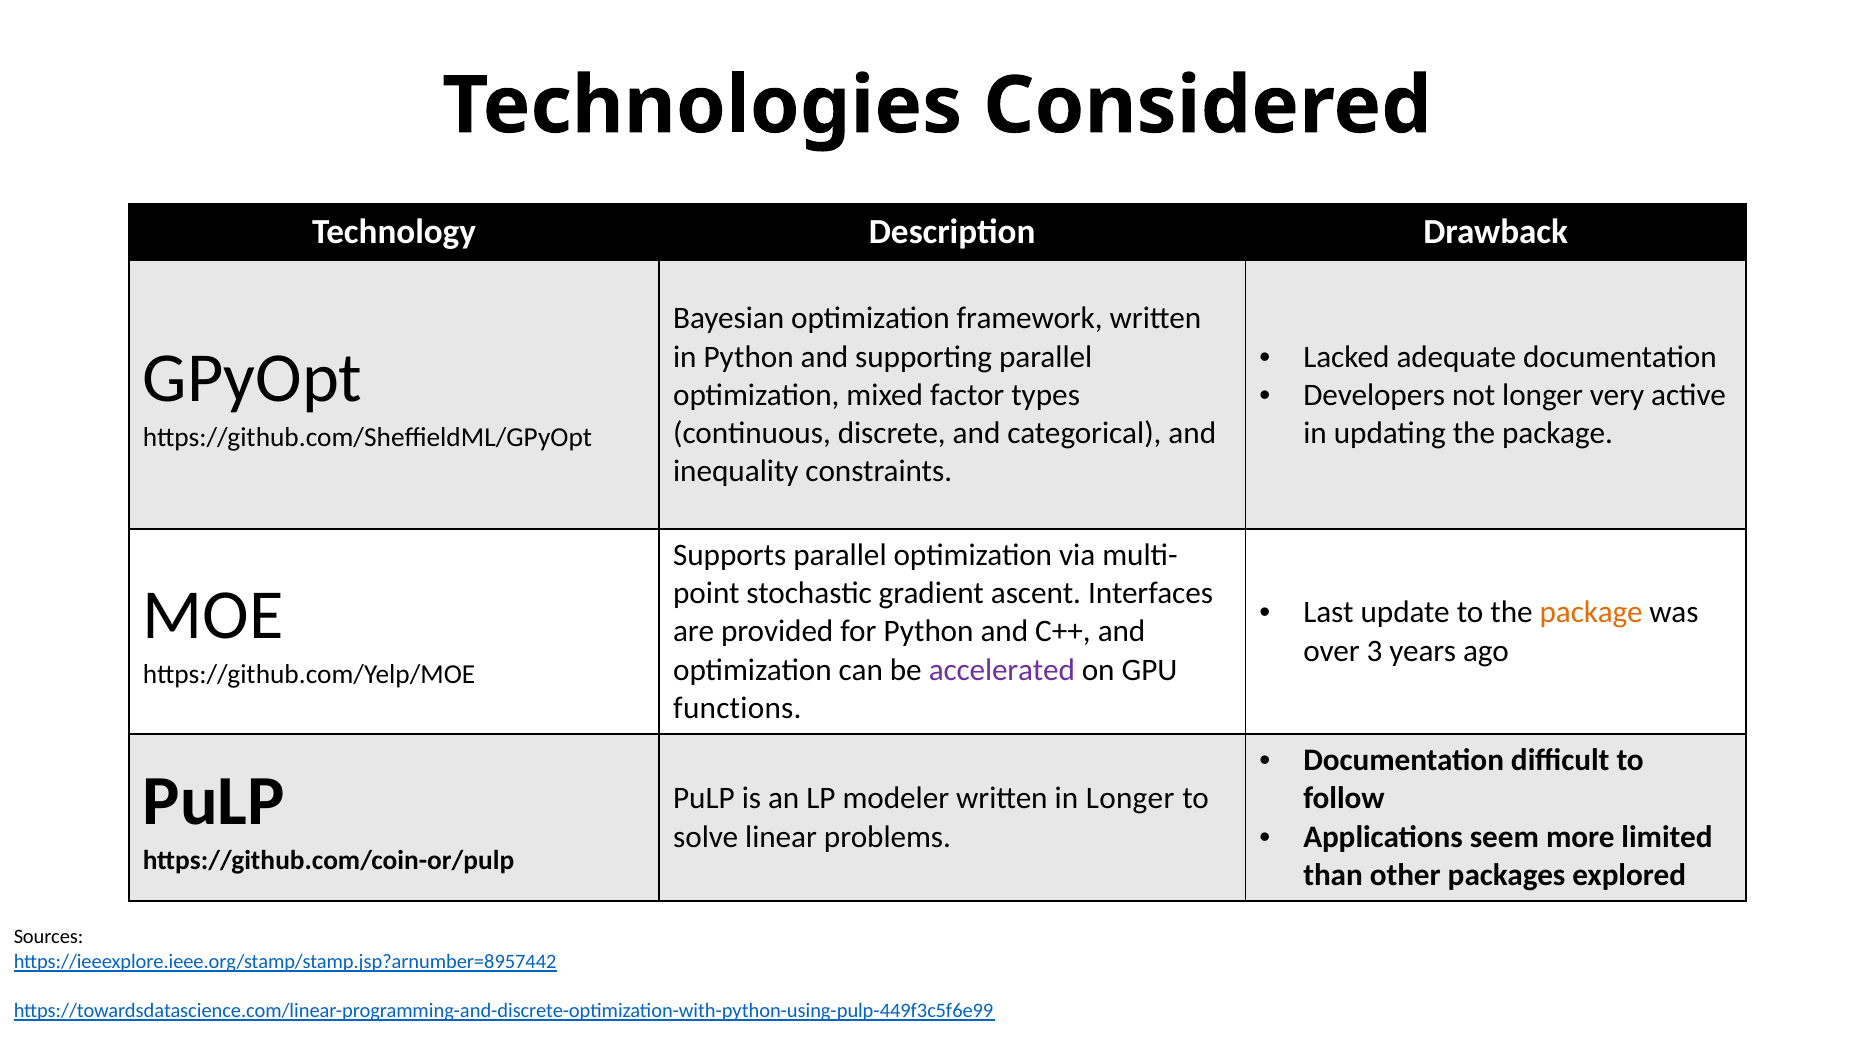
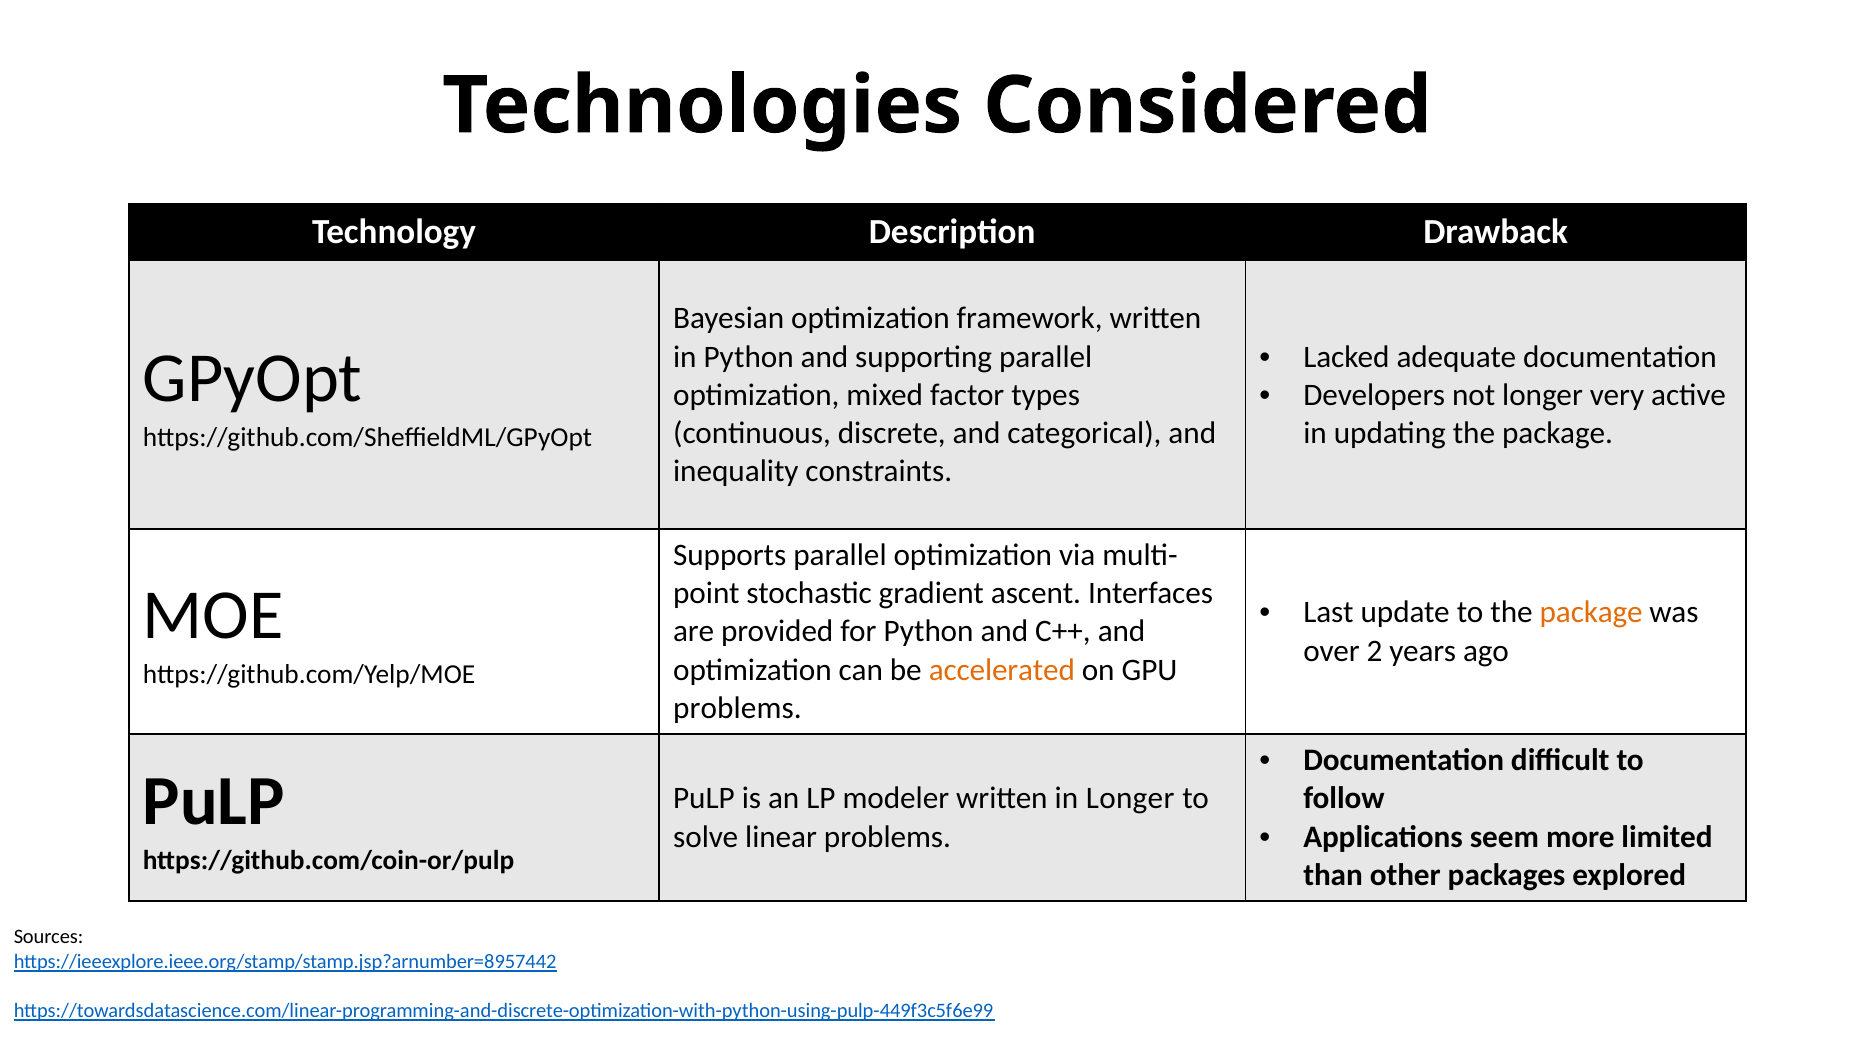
3: 3 -> 2
accelerated colour: purple -> orange
functions at (737, 708): functions -> problems
